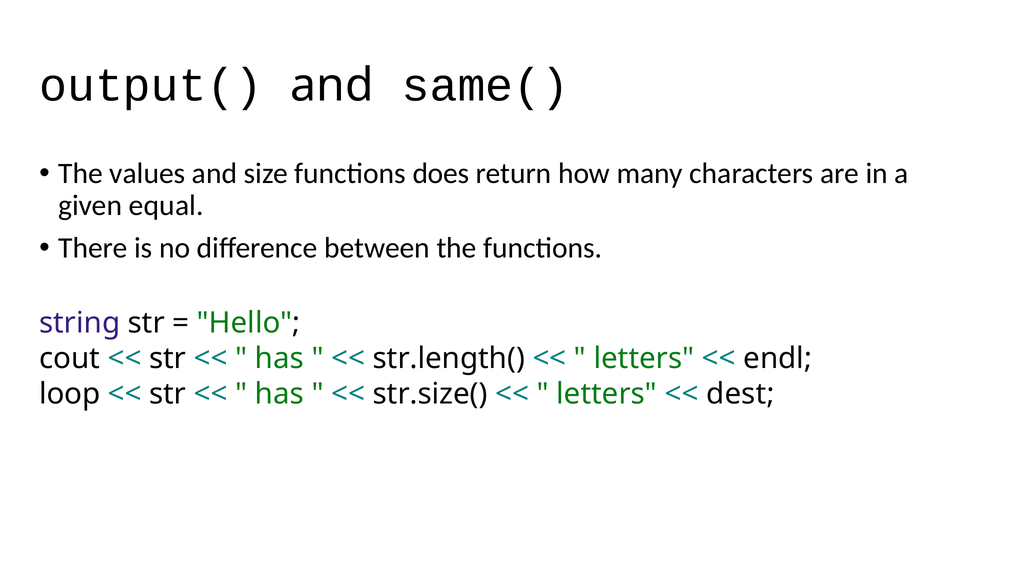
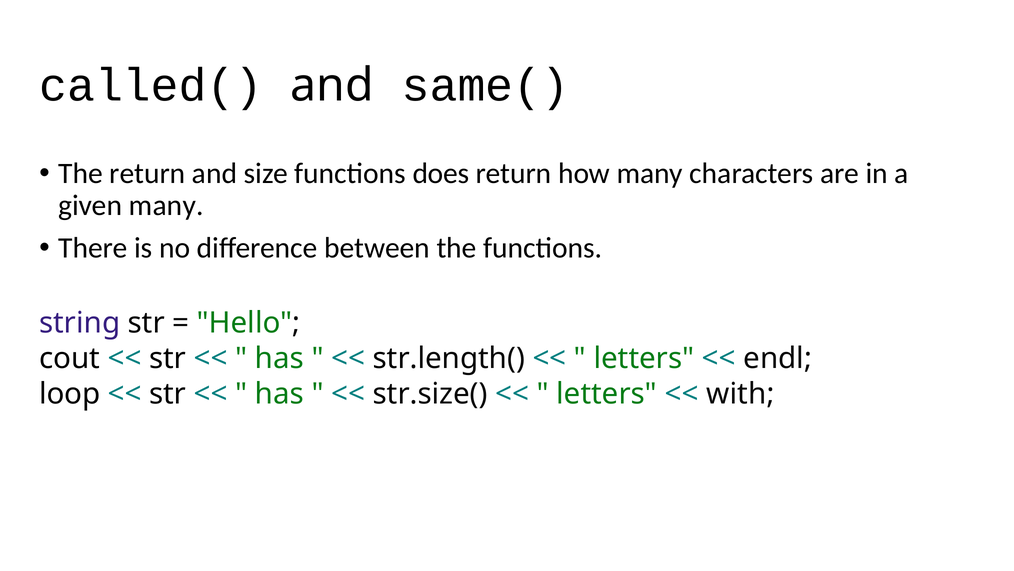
output(: output( -> called(
The values: values -> return
given equal: equal -> many
dest: dest -> with
